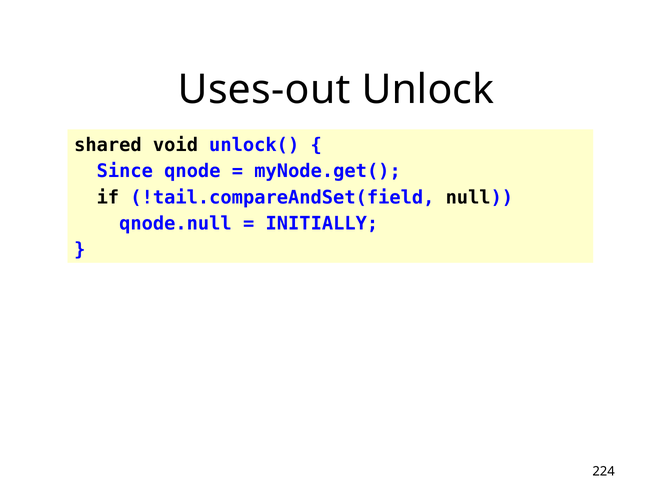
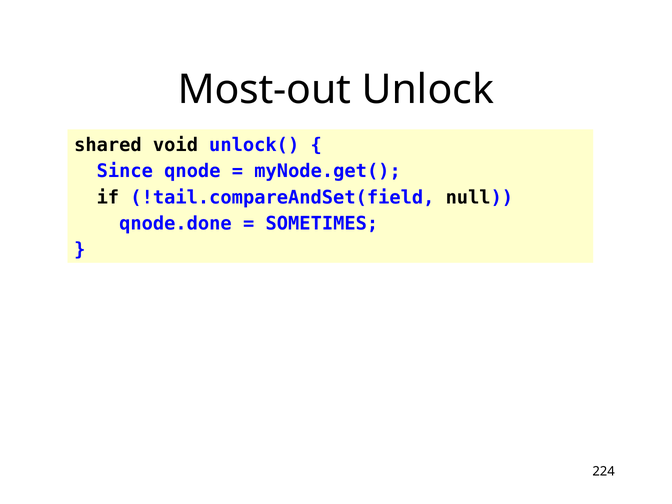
Uses-out: Uses-out -> Most-out
qnode.null: qnode.null -> qnode.done
INITIALLY: INITIALLY -> SOMETIMES
